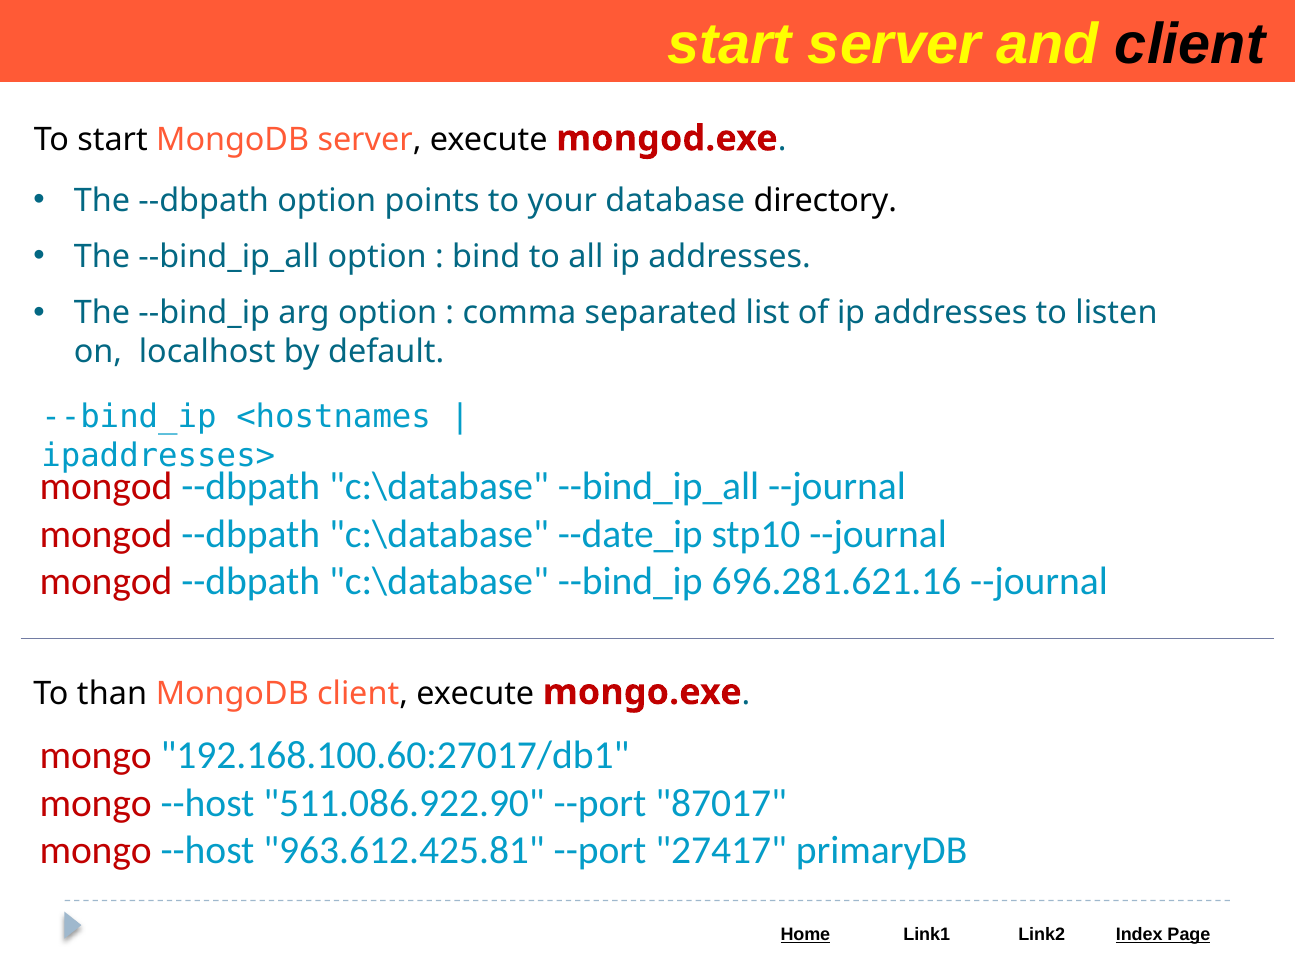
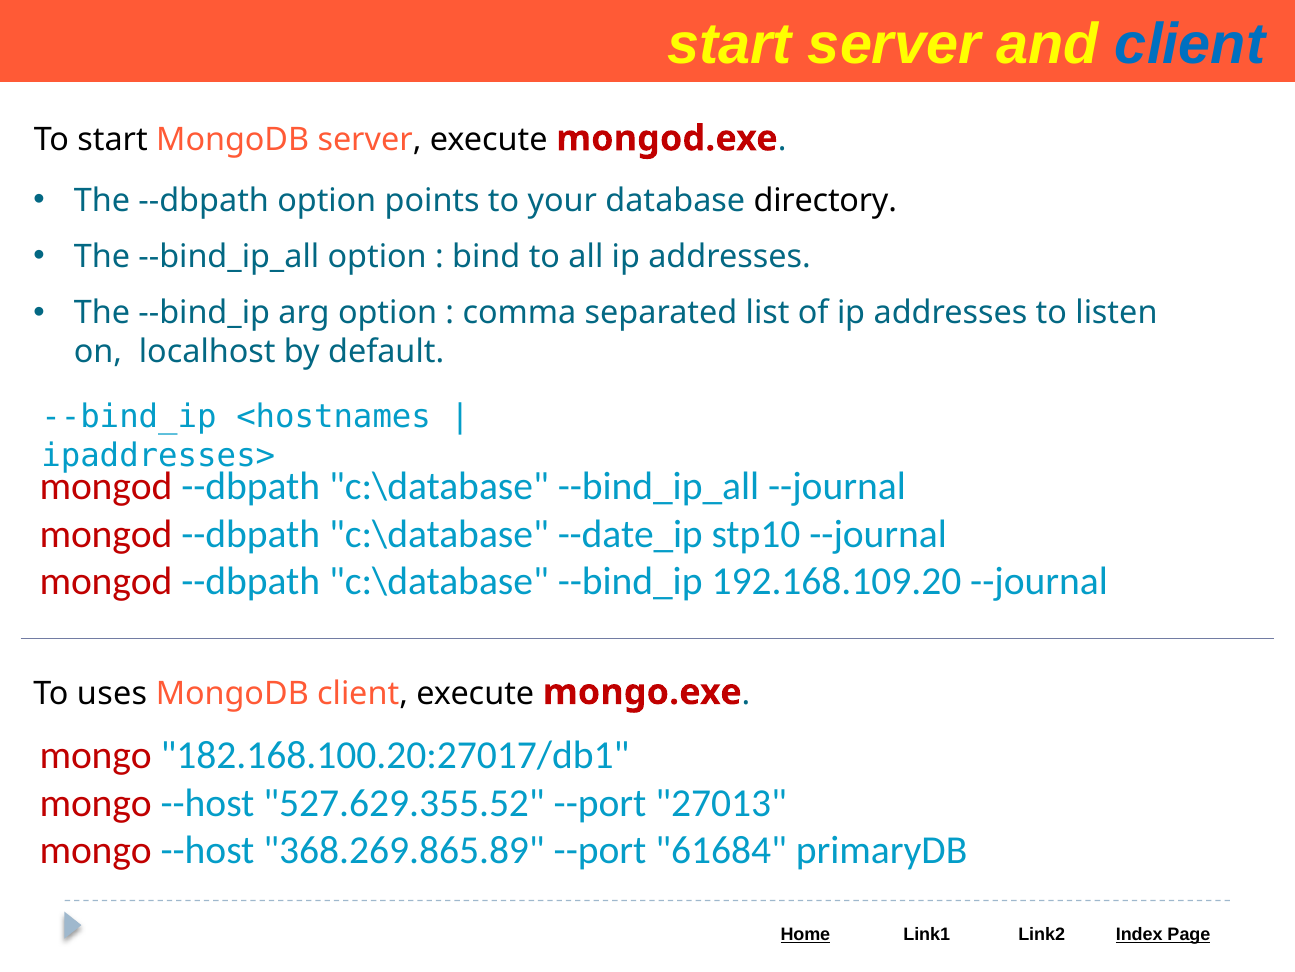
client at (1190, 45) colour: black -> blue
696.281.621.16: 696.281.621.16 -> 192.168.109.20
than: than -> uses
192.168.100.60:27017/db1: 192.168.100.60:27017/db1 -> 182.168.100.20:27017/db1
511.086.922.90: 511.086.922.90 -> 527.629.355.52
87017: 87017 -> 27013
963.612.425.81: 963.612.425.81 -> 368.269.865.89
27417: 27417 -> 61684
